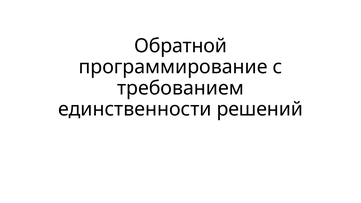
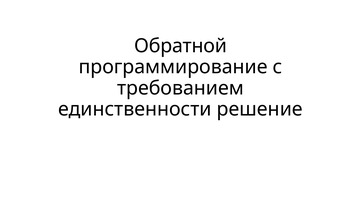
решений: решений -> решение
